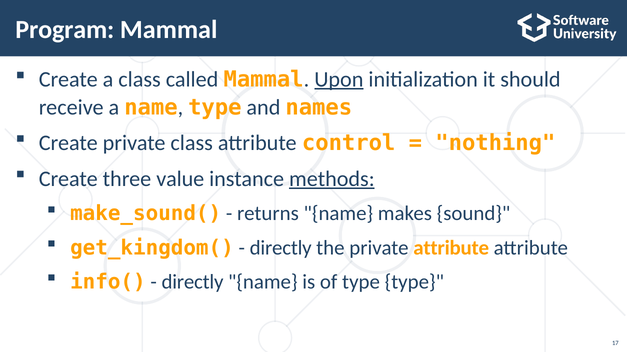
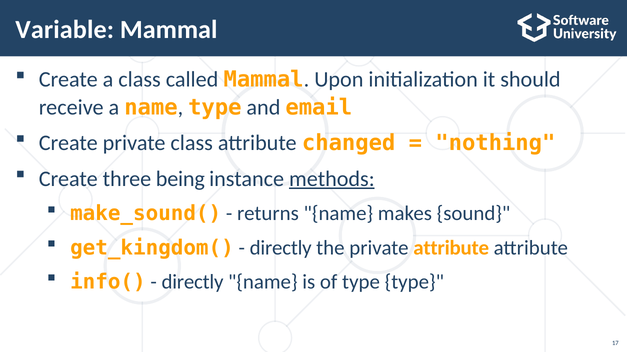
Program: Program -> Variable
Upon underline: present -> none
names: names -> email
control: control -> changed
value: value -> being
